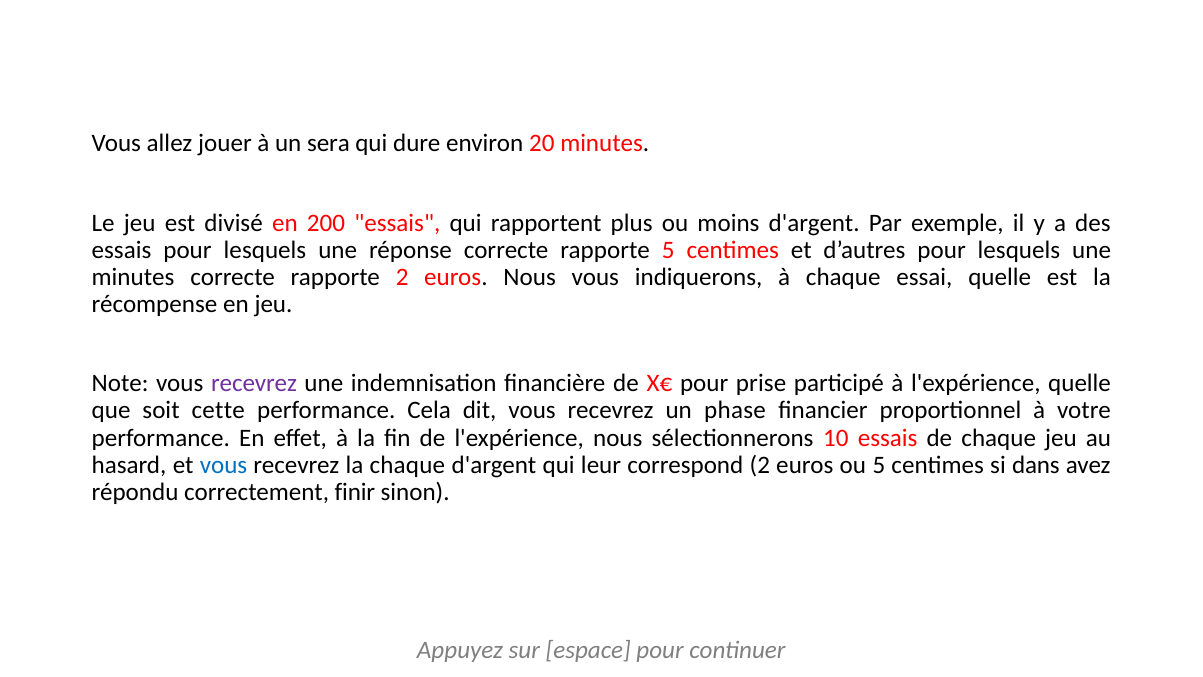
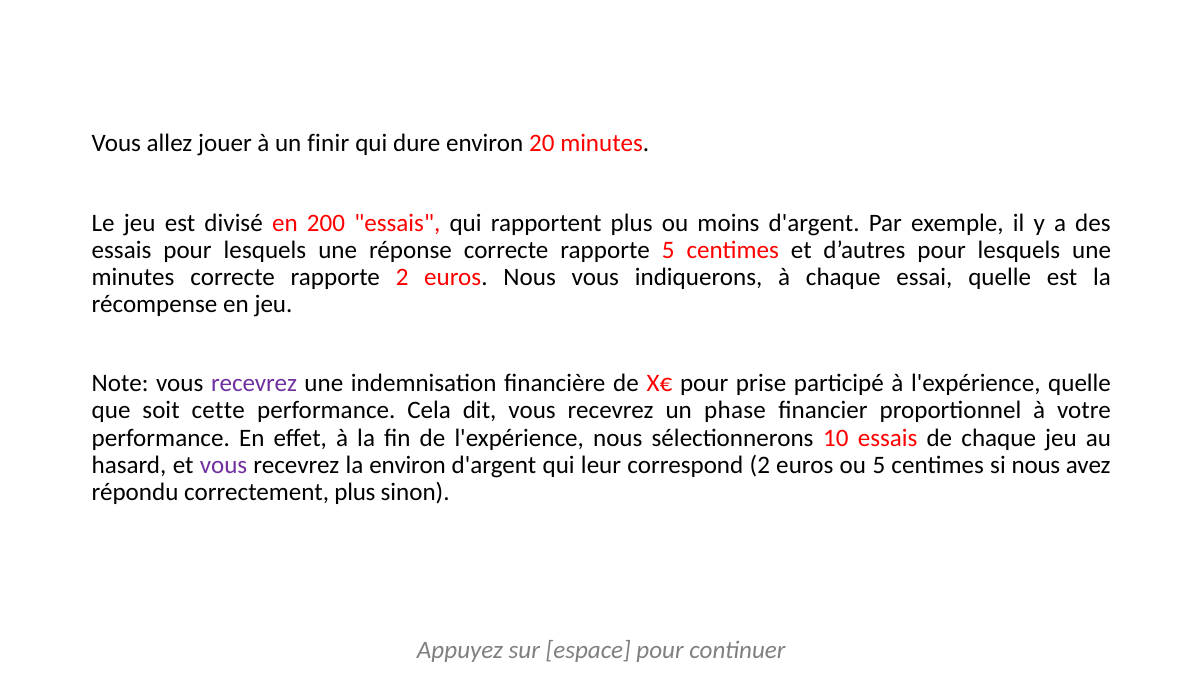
sera: sera -> finir
vous at (224, 465) colour: blue -> purple
la chaque: chaque -> environ
si dans: dans -> nous
correctement finir: finir -> plus
